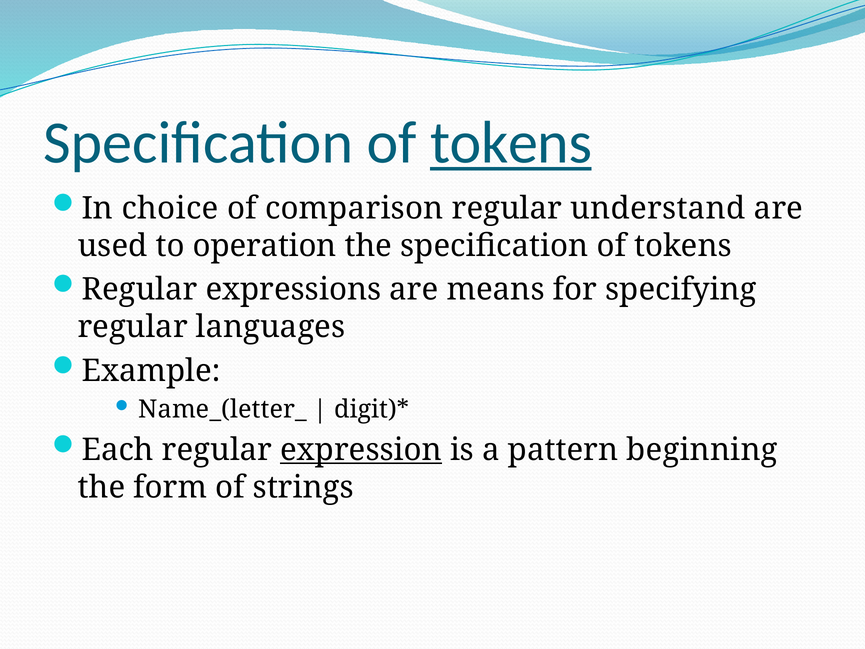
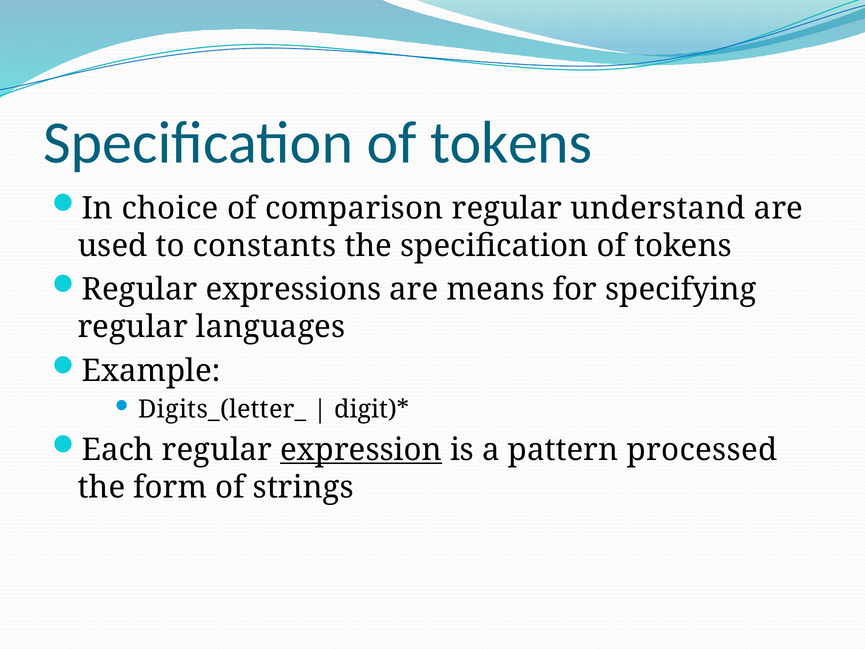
tokens at (511, 143) underline: present -> none
operation: operation -> constants
Name_(letter_: Name_(letter_ -> Digits_(letter_
beginning: beginning -> processed
